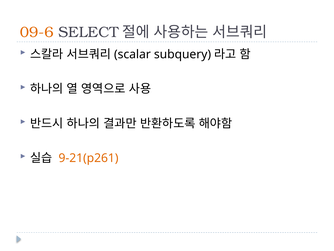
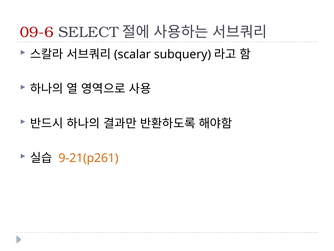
09-6 colour: orange -> red
